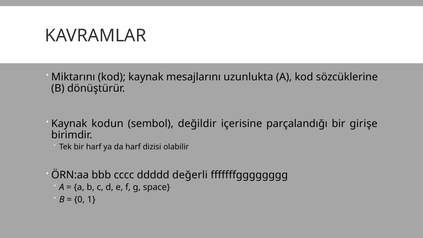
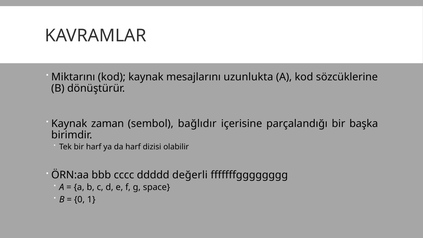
kodun: kodun -> zaman
değildir: değildir -> bağlıdır
girişe: girişe -> başka
